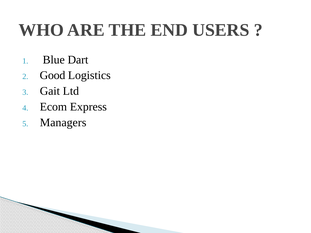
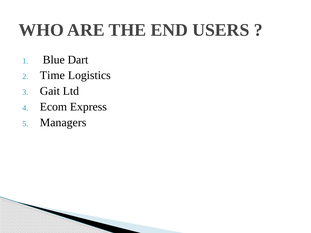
Good: Good -> Time
